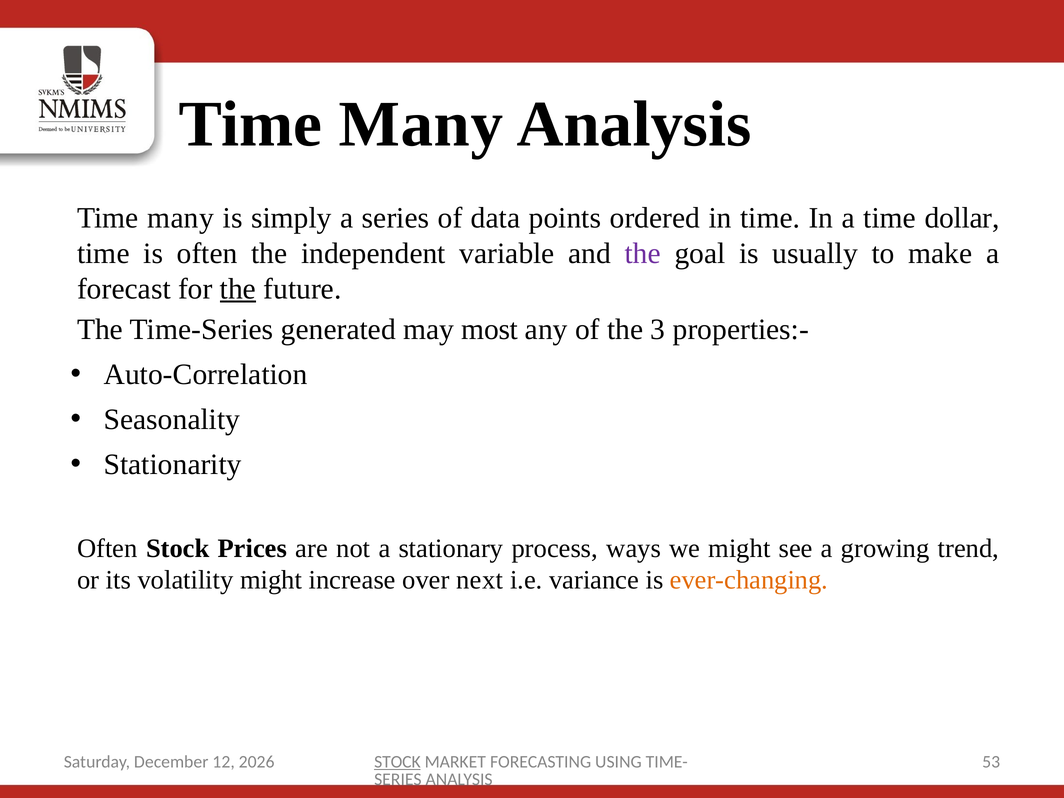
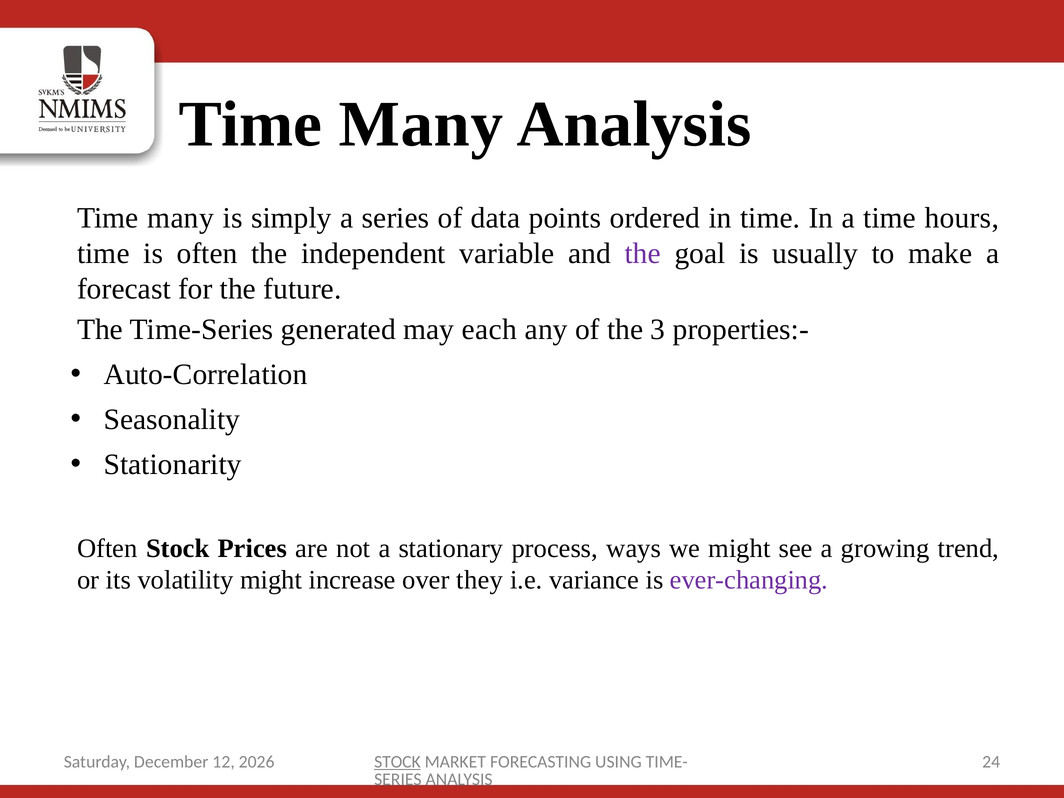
dollar: dollar -> hours
the at (238, 289) underline: present -> none
most: most -> each
next: next -> they
ever-changing colour: orange -> purple
53: 53 -> 24
